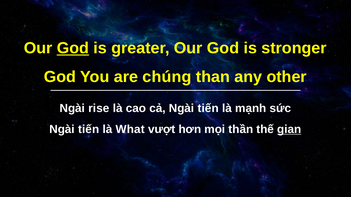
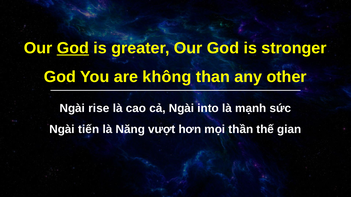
chúng: chúng -> không
cả Ngài tiến: tiến -> into
What: What -> Năng
gian underline: present -> none
